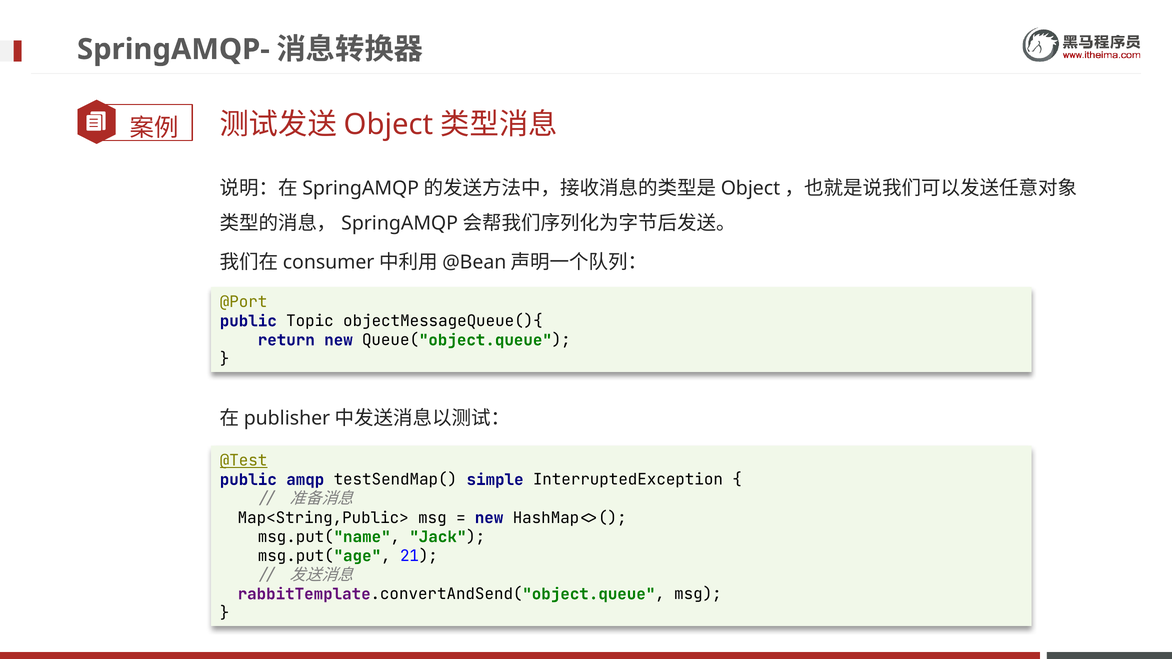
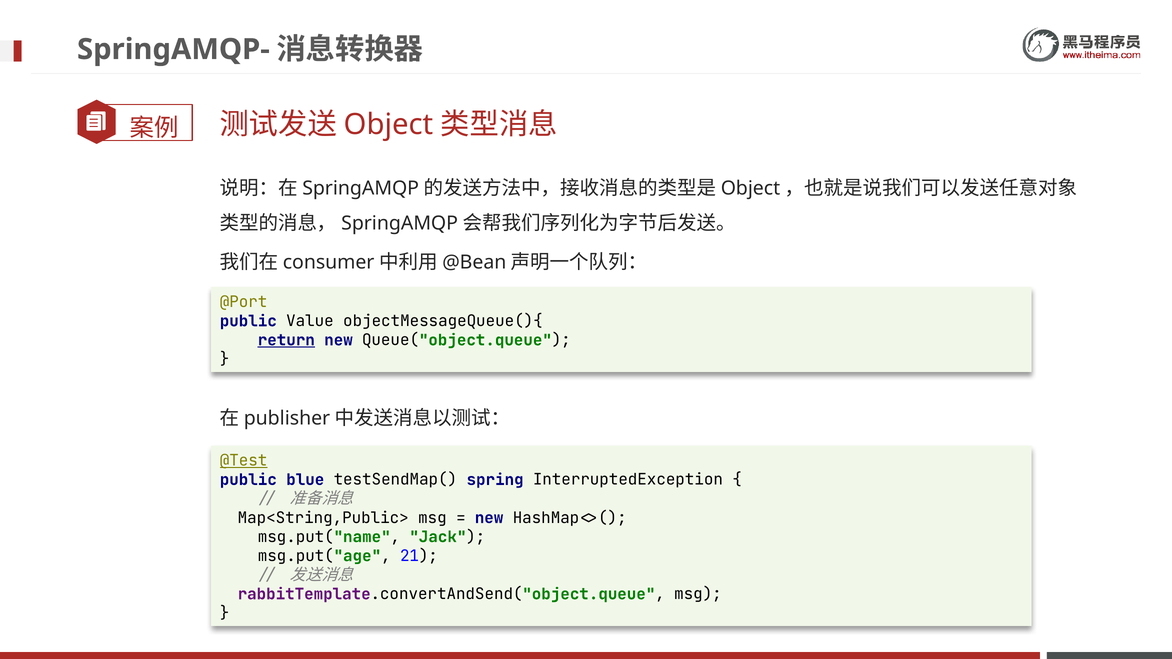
Topic: Topic -> Value
return underline: none -> present
amqp: amqp -> blue
simple: simple -> spring
